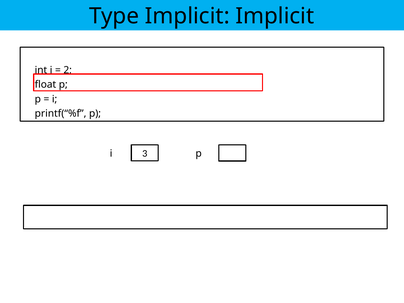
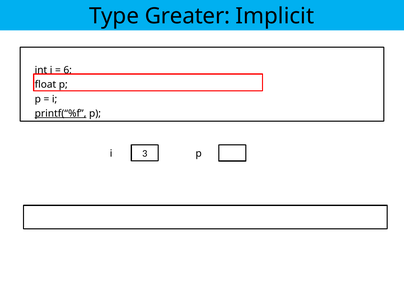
Type Implicit: Implicit -> Greater
2: 2 -> 6
printf(“%f underline: none -> present
